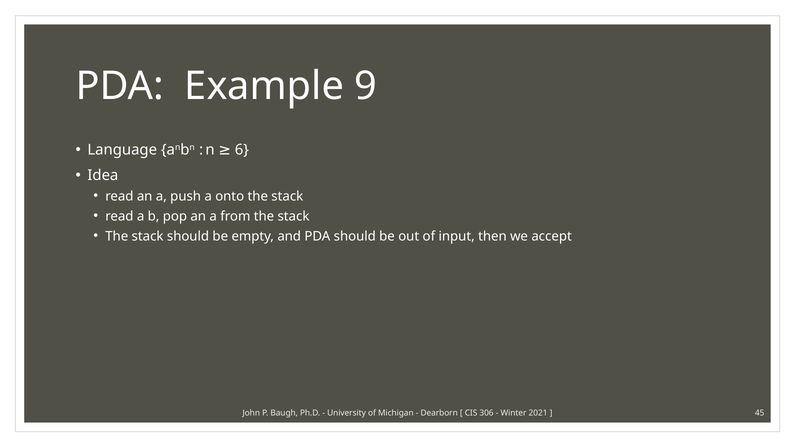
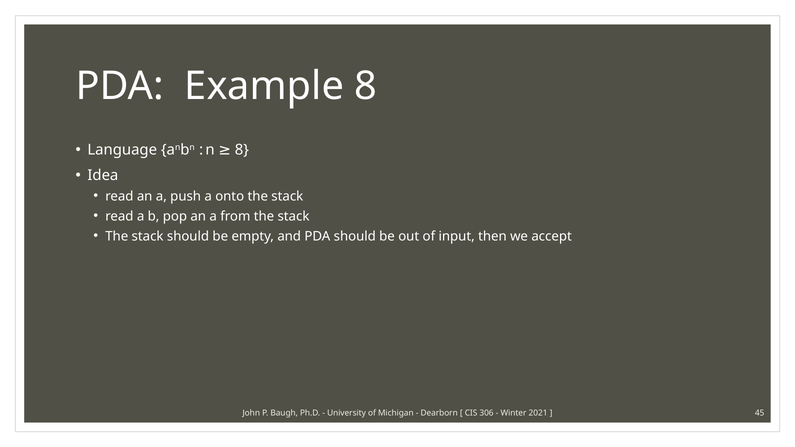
Example 9: 9 -> 8
n 6: 6 -> 8
